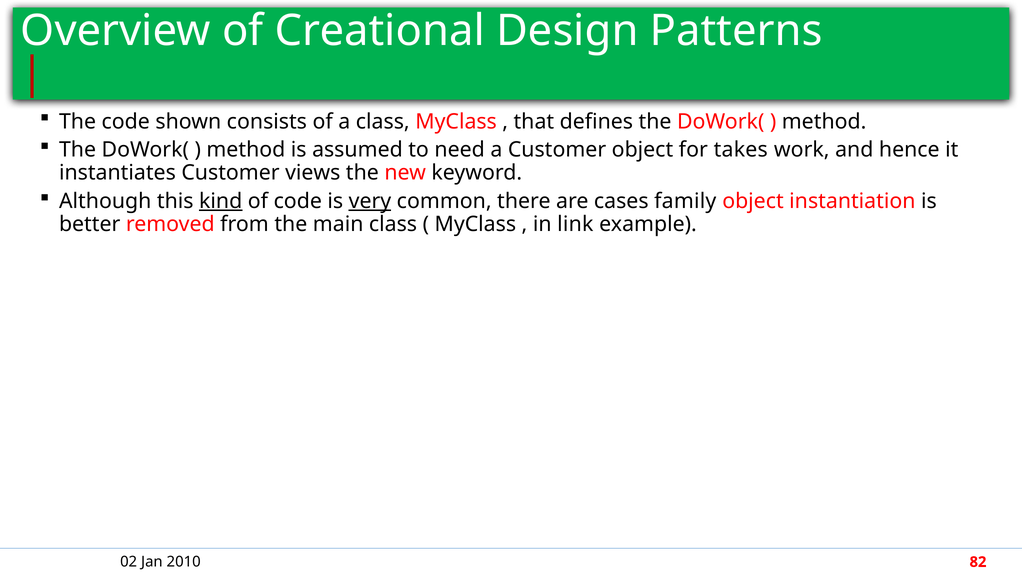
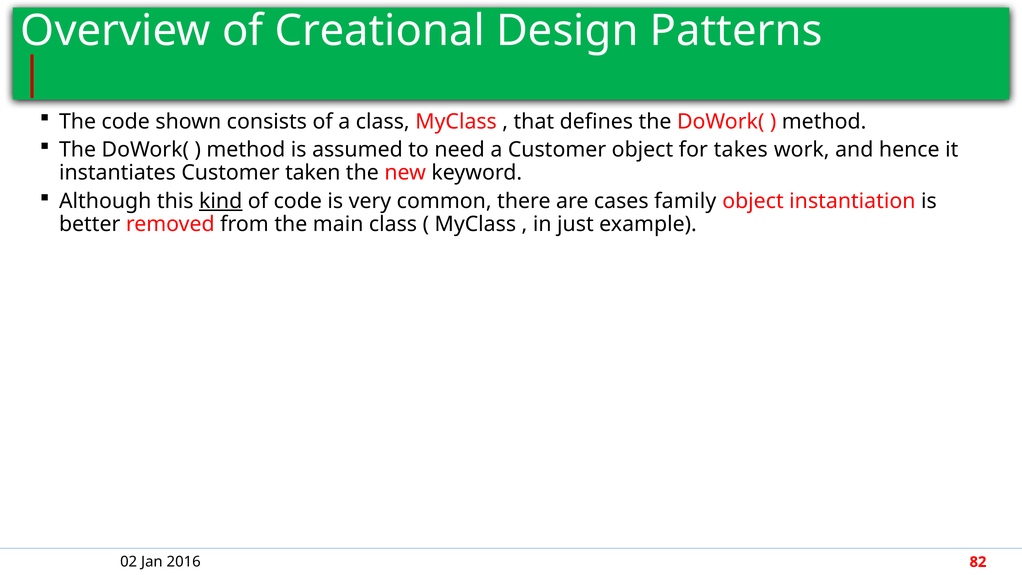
views: views -> taken
very underline: present -> none
link: link -> just
2010: 2010 -> 2016
